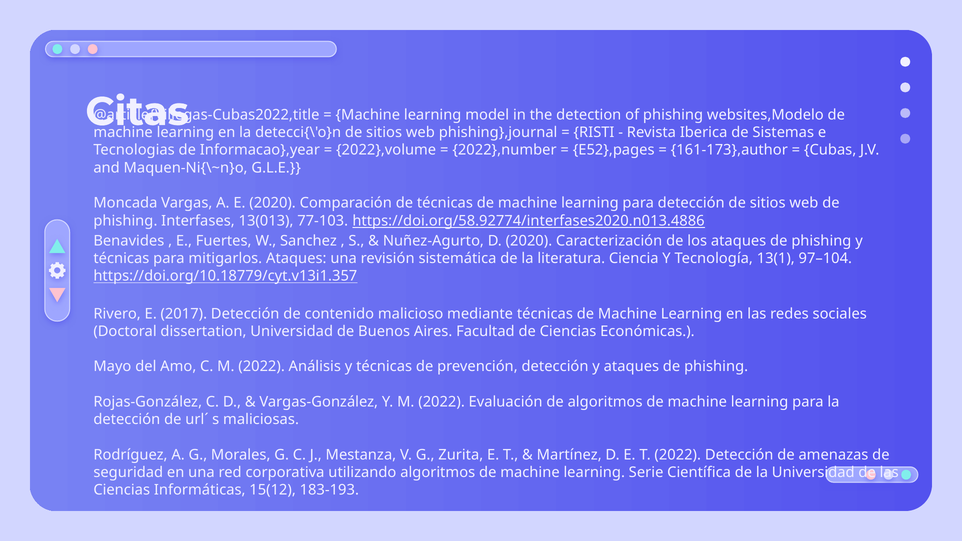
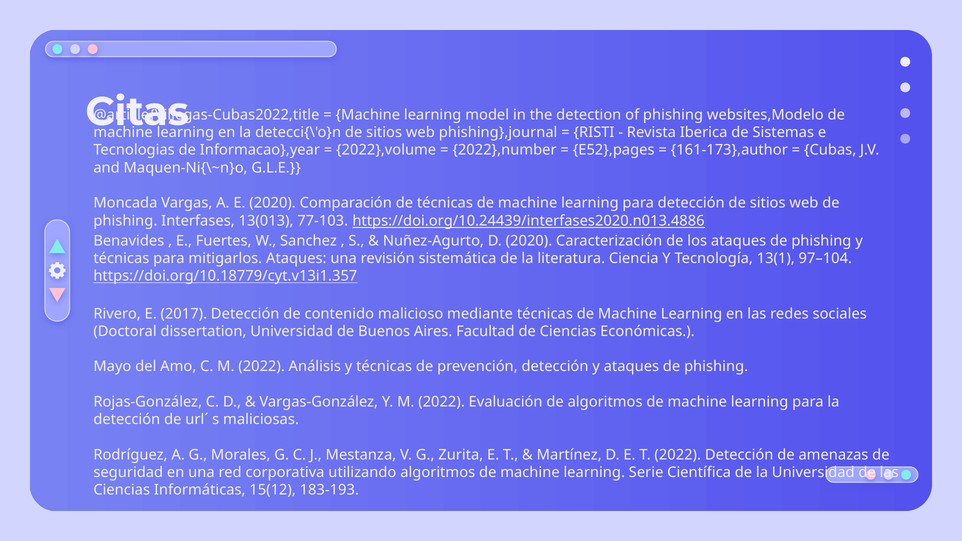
https://doi.org/58.92774/interfases2020.n013.4886: https://doi.org/58.92774/interfases2020.n013.4886 -> https://doi.org/10.24439/interfases2020.n013.4886
